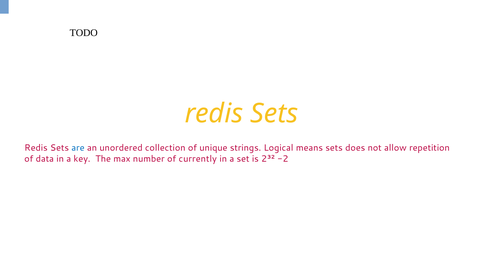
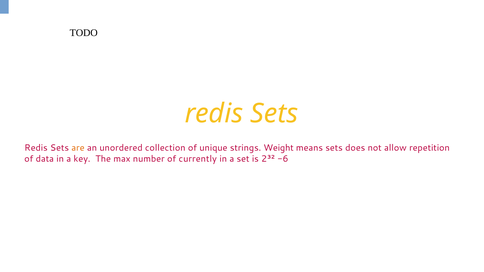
are colour: blue -> orange
Logical: Logical -> Weight
-2: -2 -> -6
